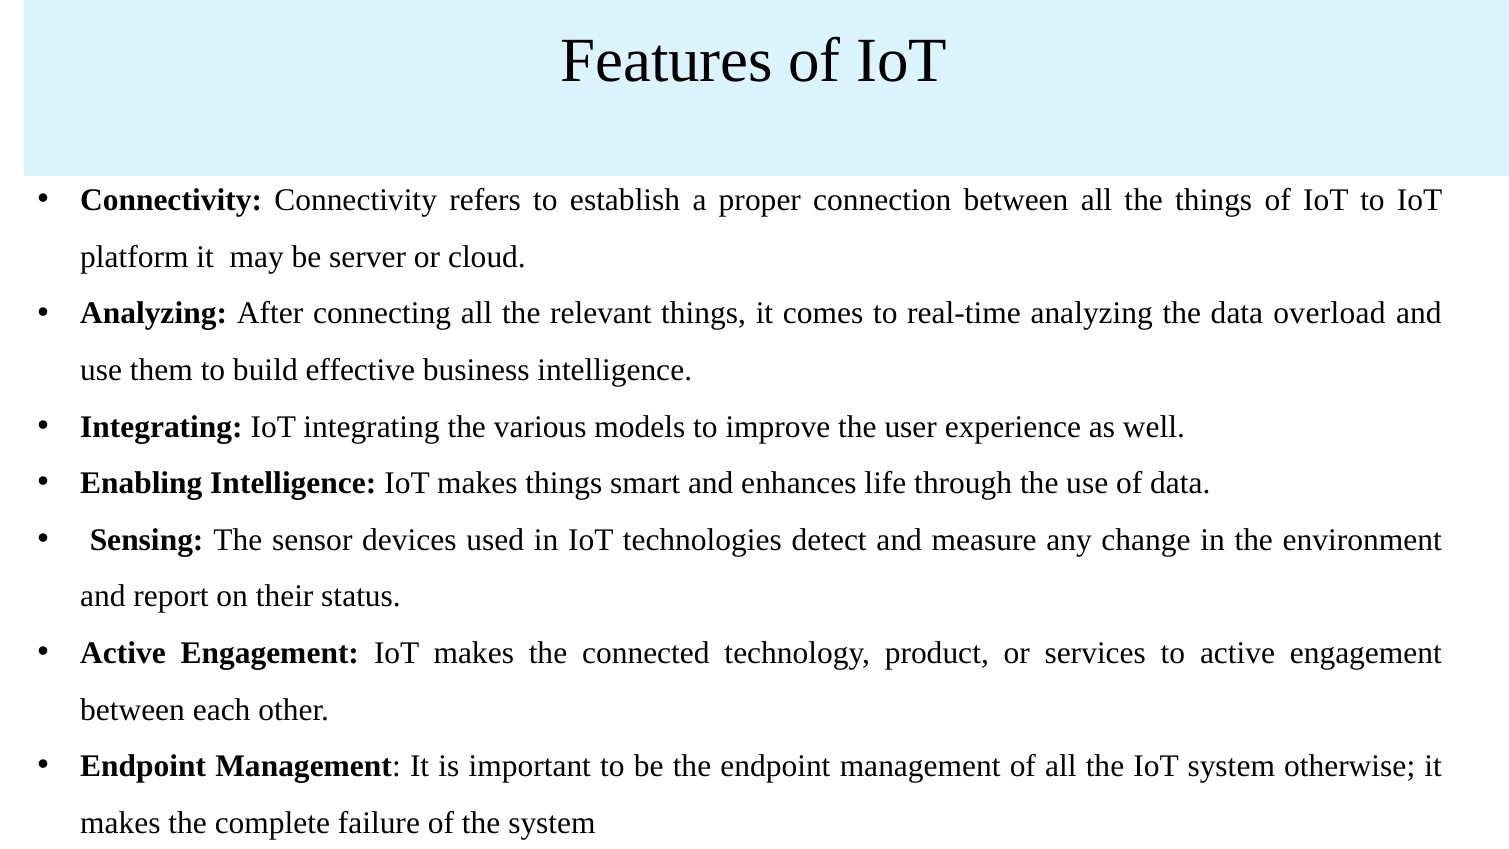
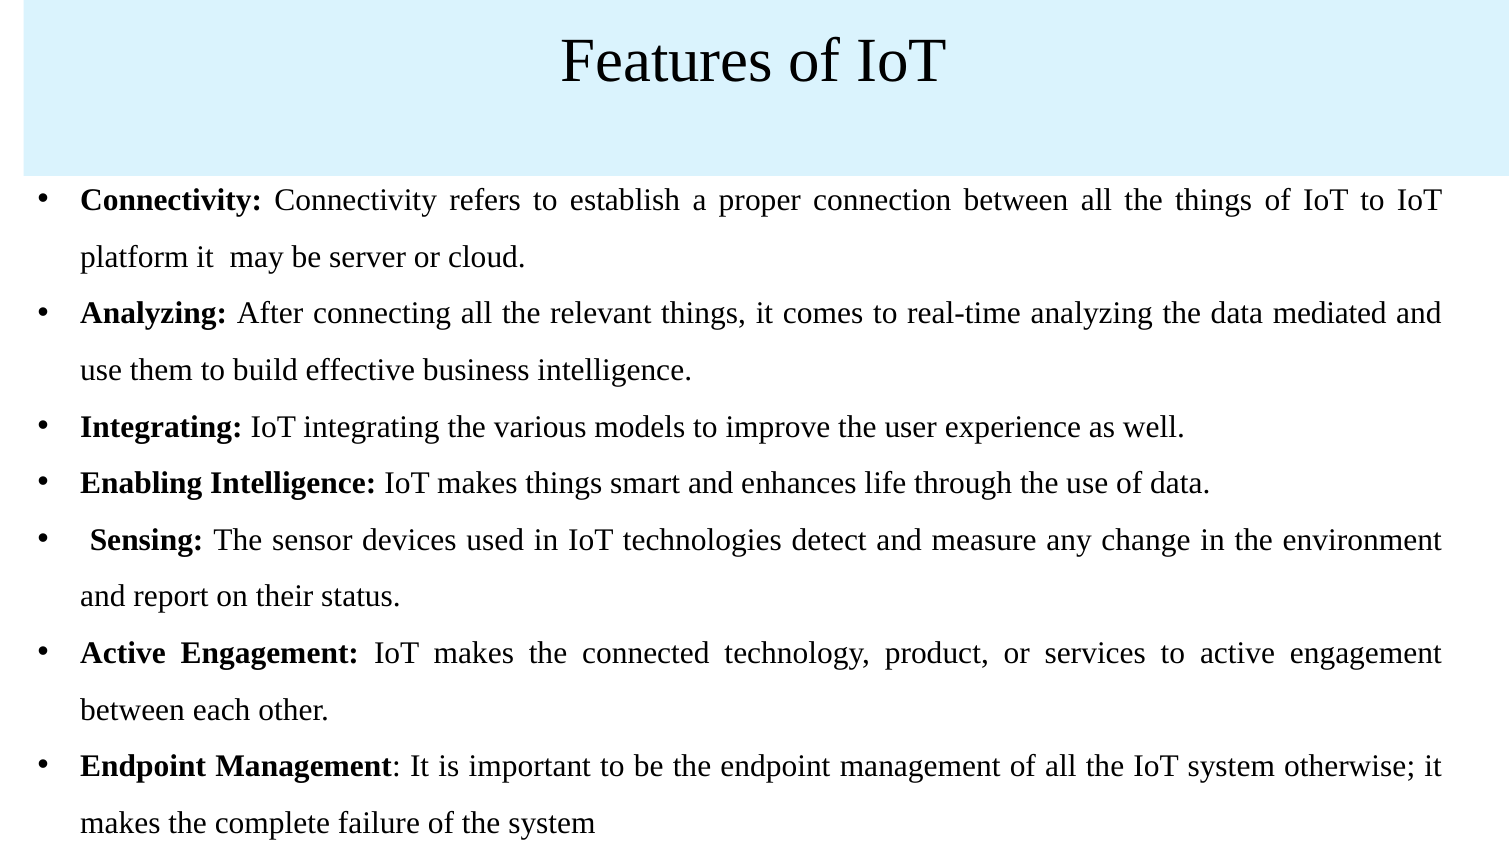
overload: overload -> mediated
